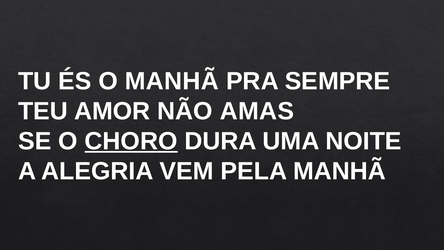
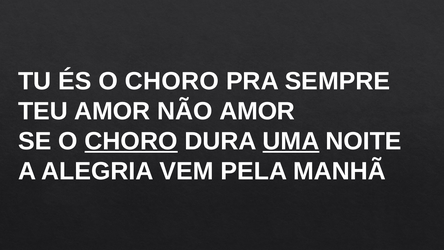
ÉS O MANHÃ: MANHÃ -> CHORO
NÃO AMAS: AMAS -> AMOR
UMA underline: none -> present
